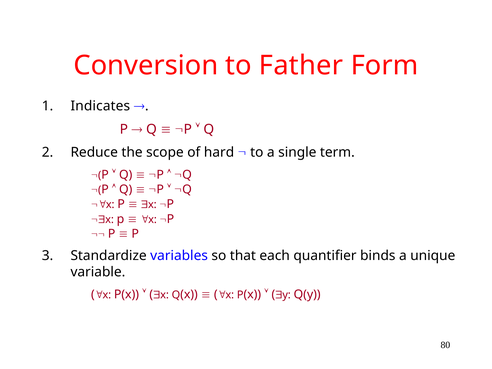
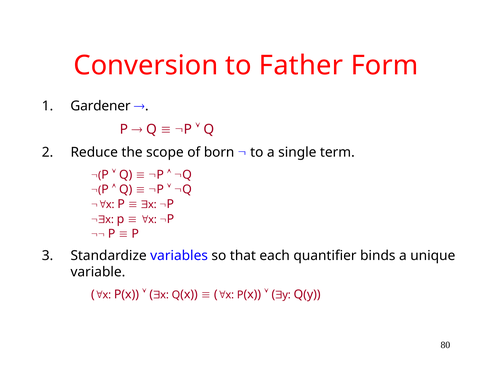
Indicates: Indicates -> Gardener
hard: hard -> born
